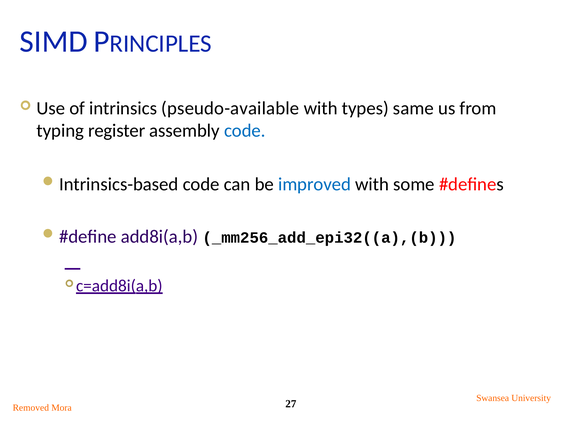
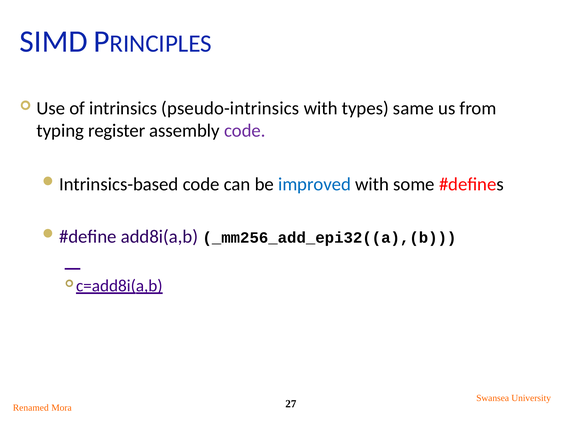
pseudo-available: pseudo-available -> pseudo-intrinsics
code at (245, 131) colour: blue -> purple
Removed: Removed -> Renamed
